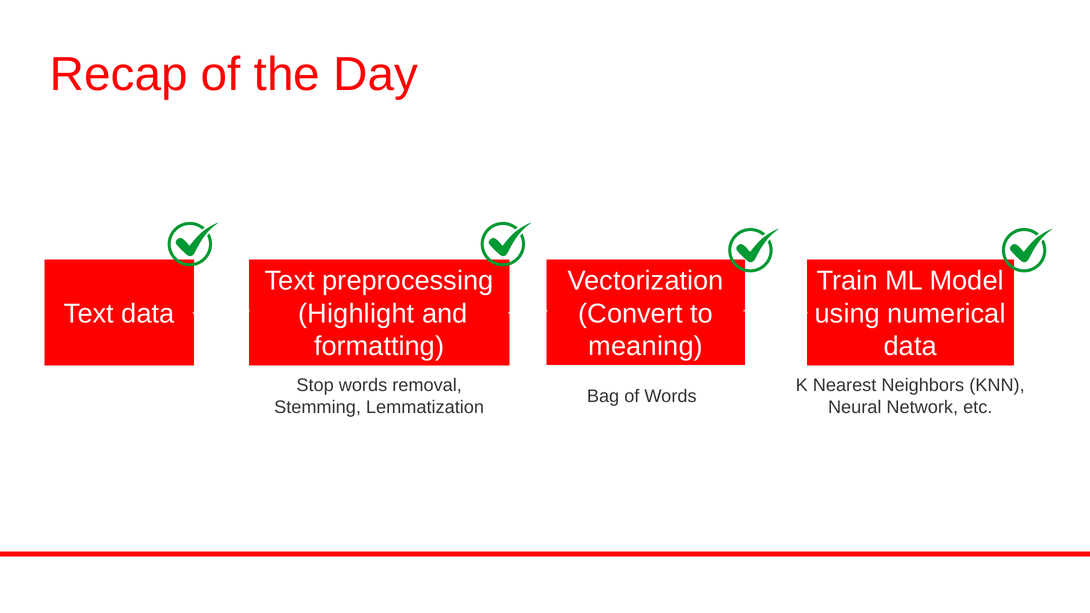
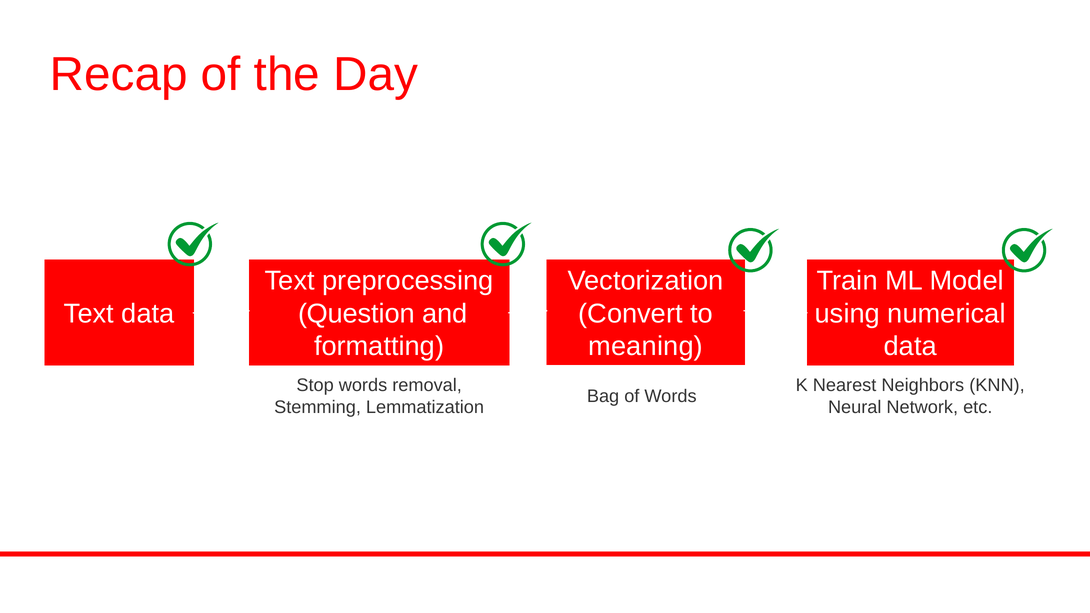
Highlight: Highlight -> Question
